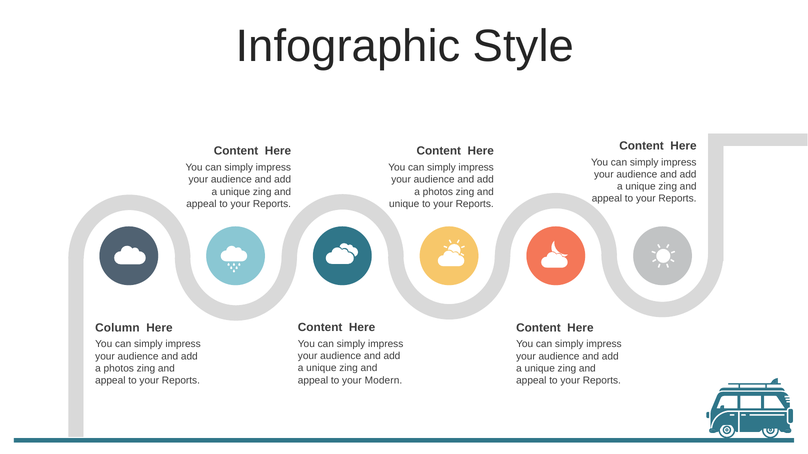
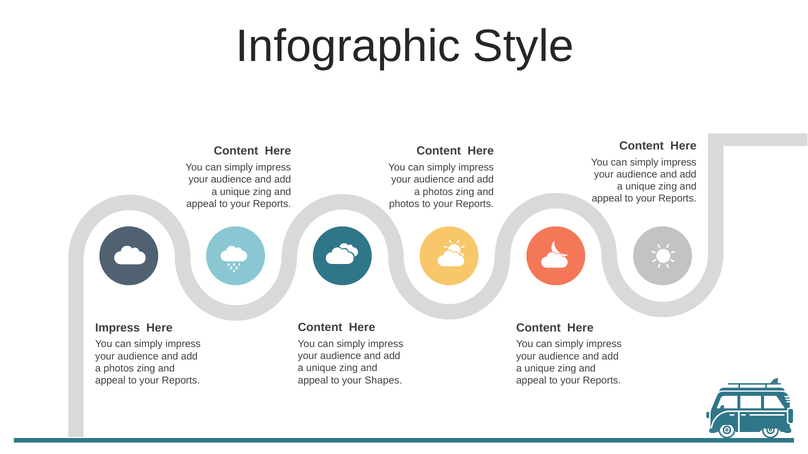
unique at (404, 204): unique -> photos
Column at (117, 328): Column -> Impress
Modern: Modern -> Shapes
